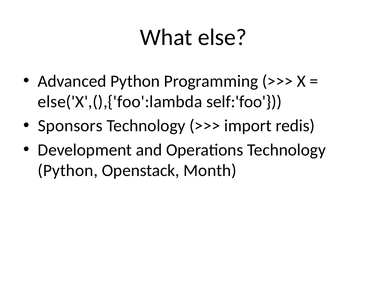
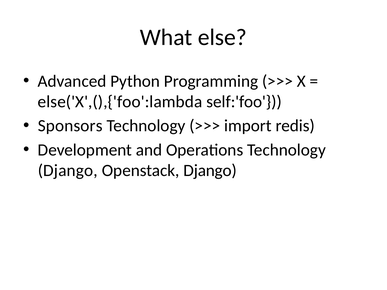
Python at (68, 171): Python -> Django
Openstack Month: Month -> Django
